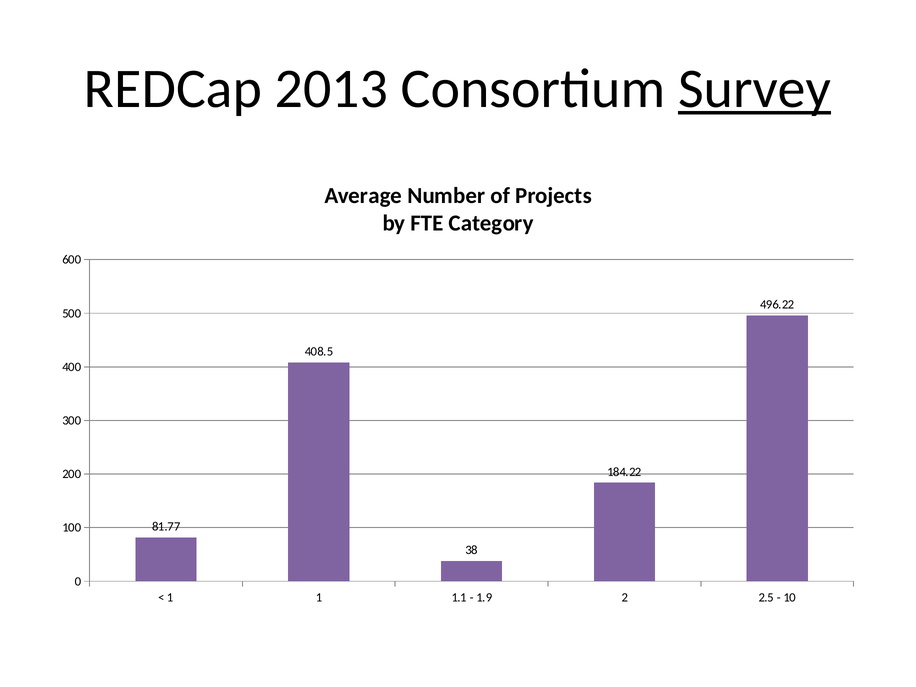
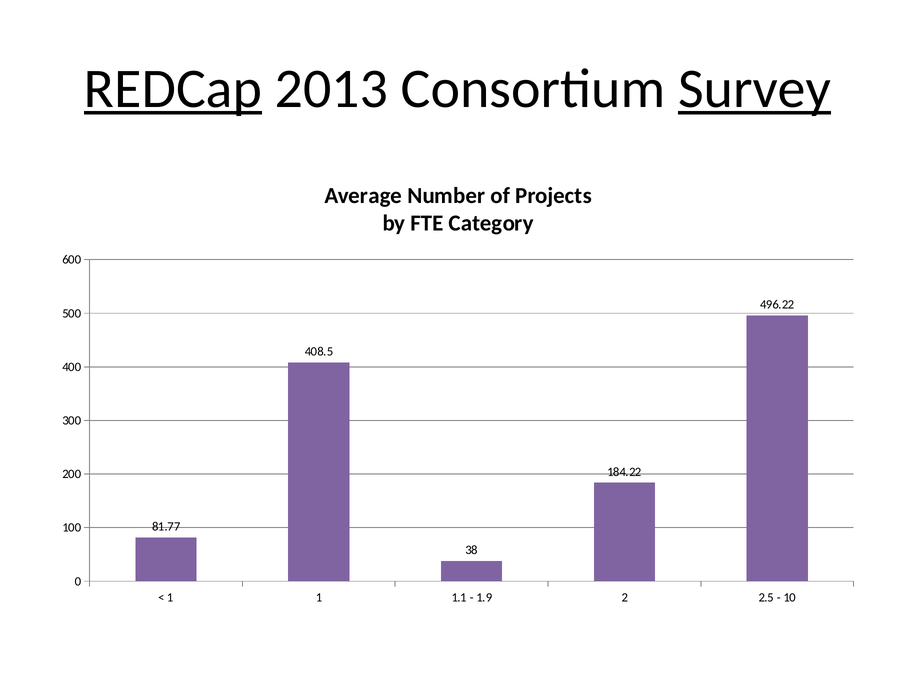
REDCap underline: none -> present
